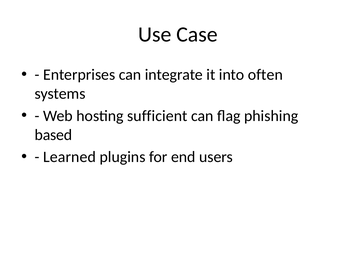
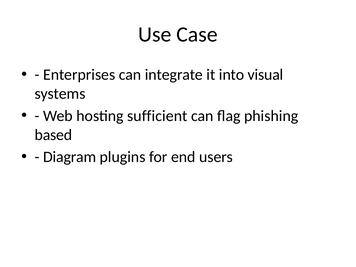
often: often -> visual
Learned: Learned -> Diagram
